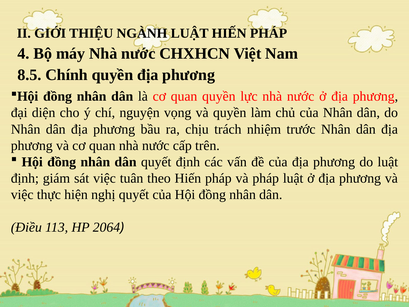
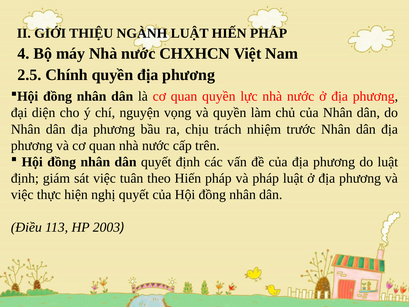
8.5: 8.5 -> 2.5
2064: 2064 -> 2003
